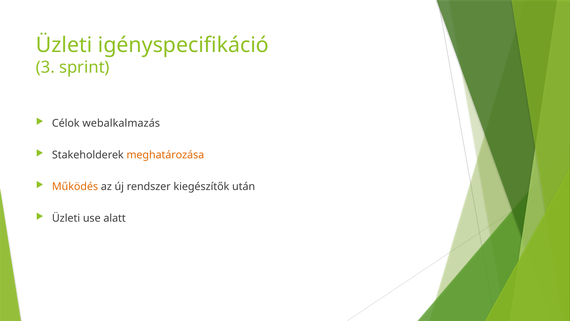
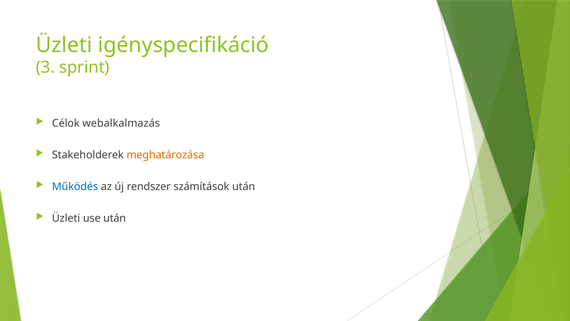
Működés colour: orange -> blue
kiegészítők: kiegészítők -> számítások
use alatt: alatt -> után
